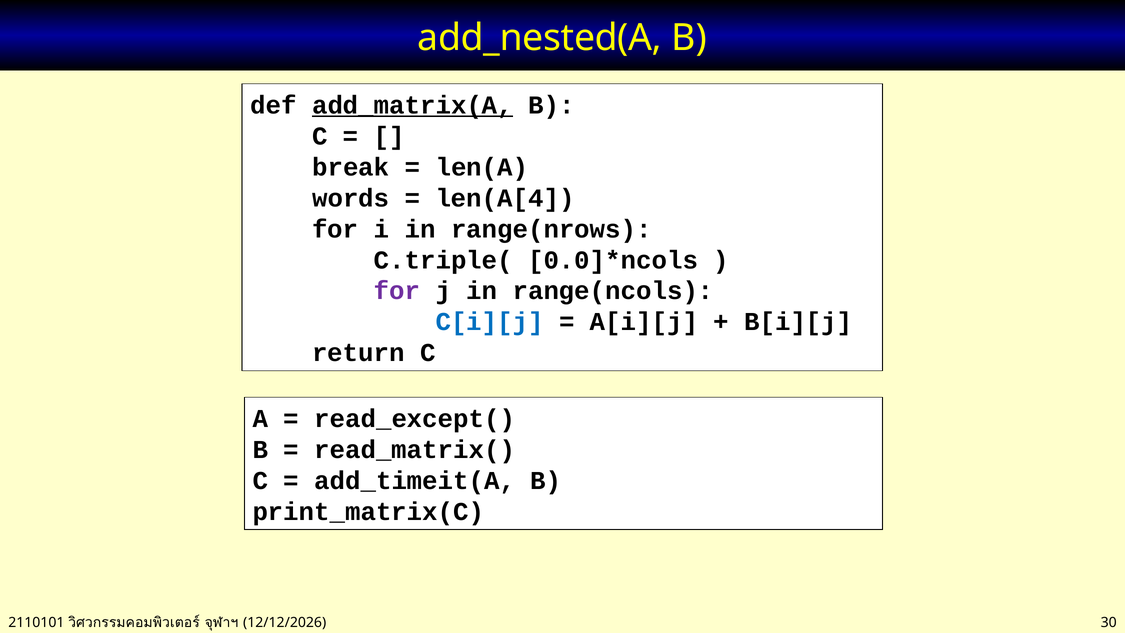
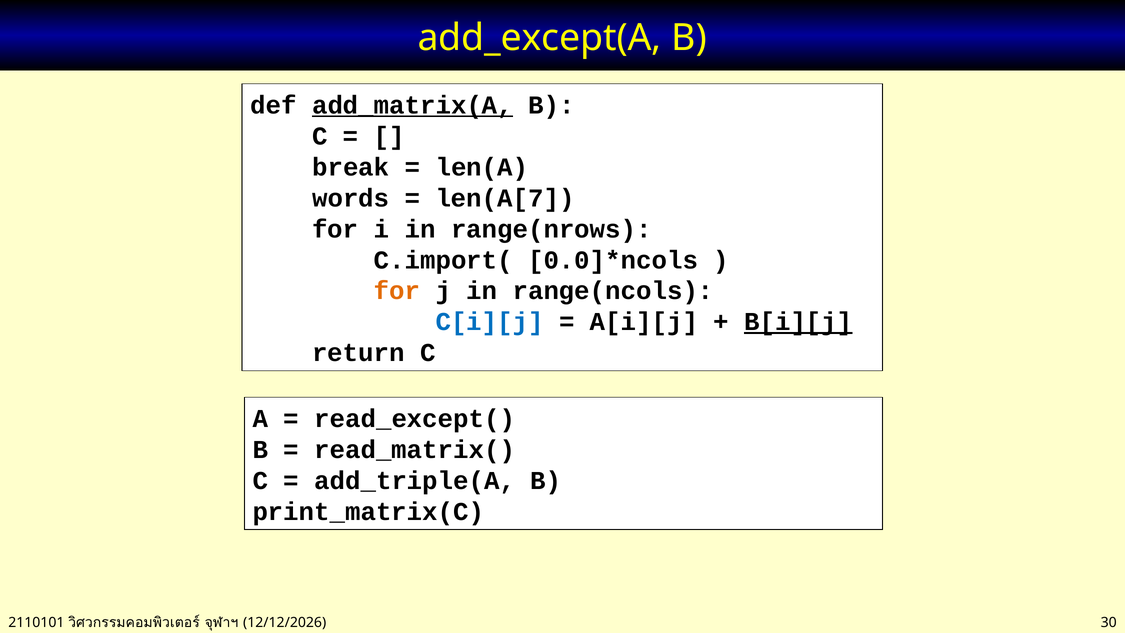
add_nested(A: add_nested(A -> add_except(A
len(A[4: len(A[4 -> len(A[7
C.triple(: C.triple( -> C.import(
for at (397, 291) colour: purple -> orange
B[i][j underline: none -> present
add_timeit(A: add_timeit(A -> add_triple(A
